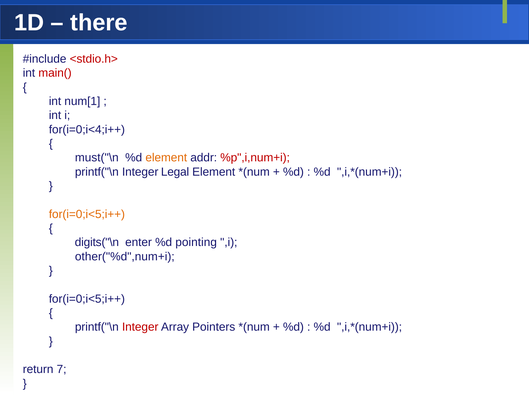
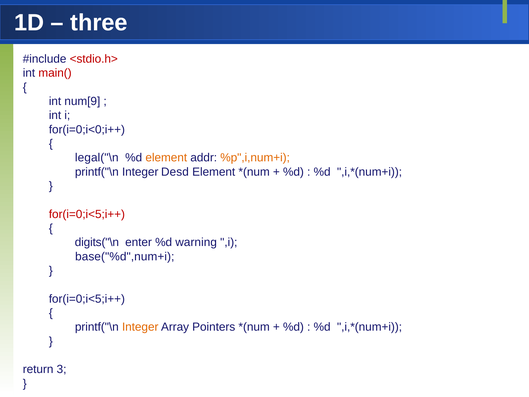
there: there -> three
num[1: num[1 -> num[9
for(i=0;i<4;i++: for(i=0;i<4;i++ -> for(i=0;i<0;i++
must("\n: must("\n -> legal("\n
%p",i,num+i colour: red -> orange
Legal: Legal -> Desd
for(i=0;i<5;i++ at (87, 214) colour: orange -> red
pointing: pointing -> warning
other("%d",num+i: other("%d",num+i -> base("%d",num+i
Integer at (140, 327) colour: red -> orange
7: 7 -> 3
